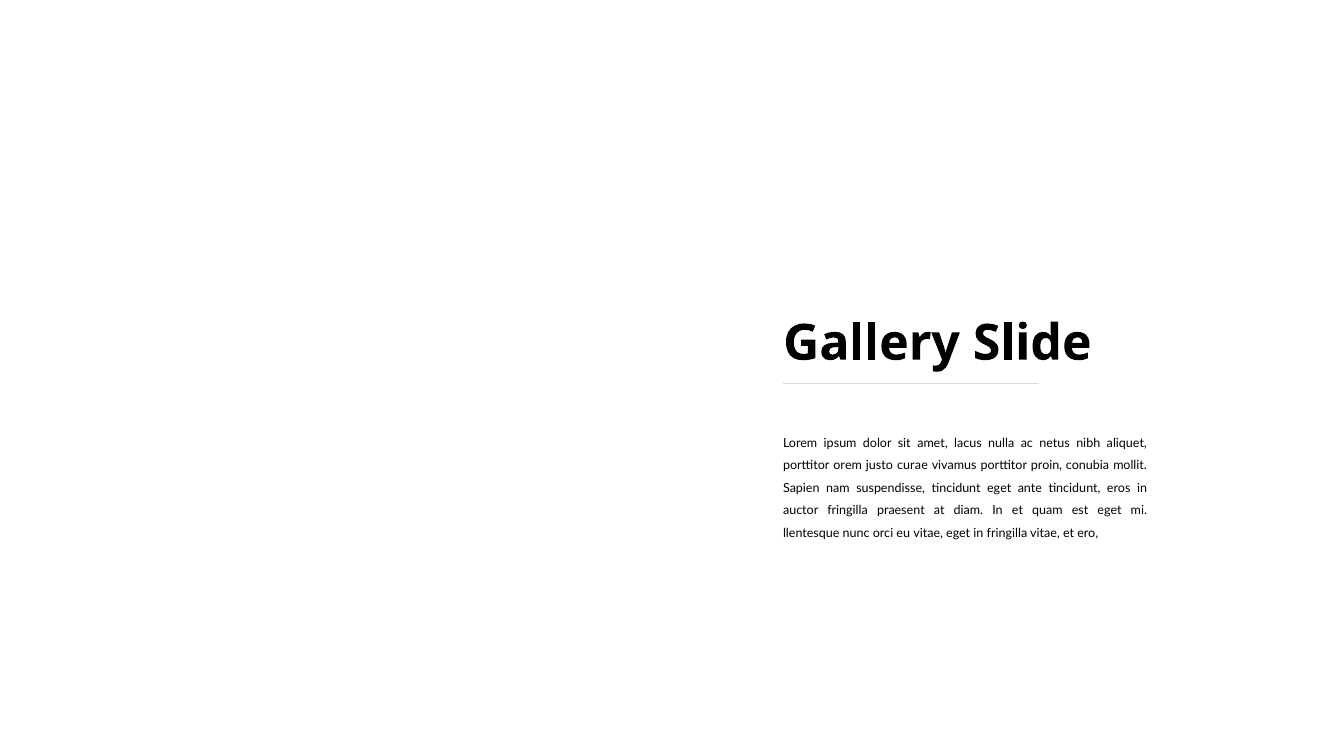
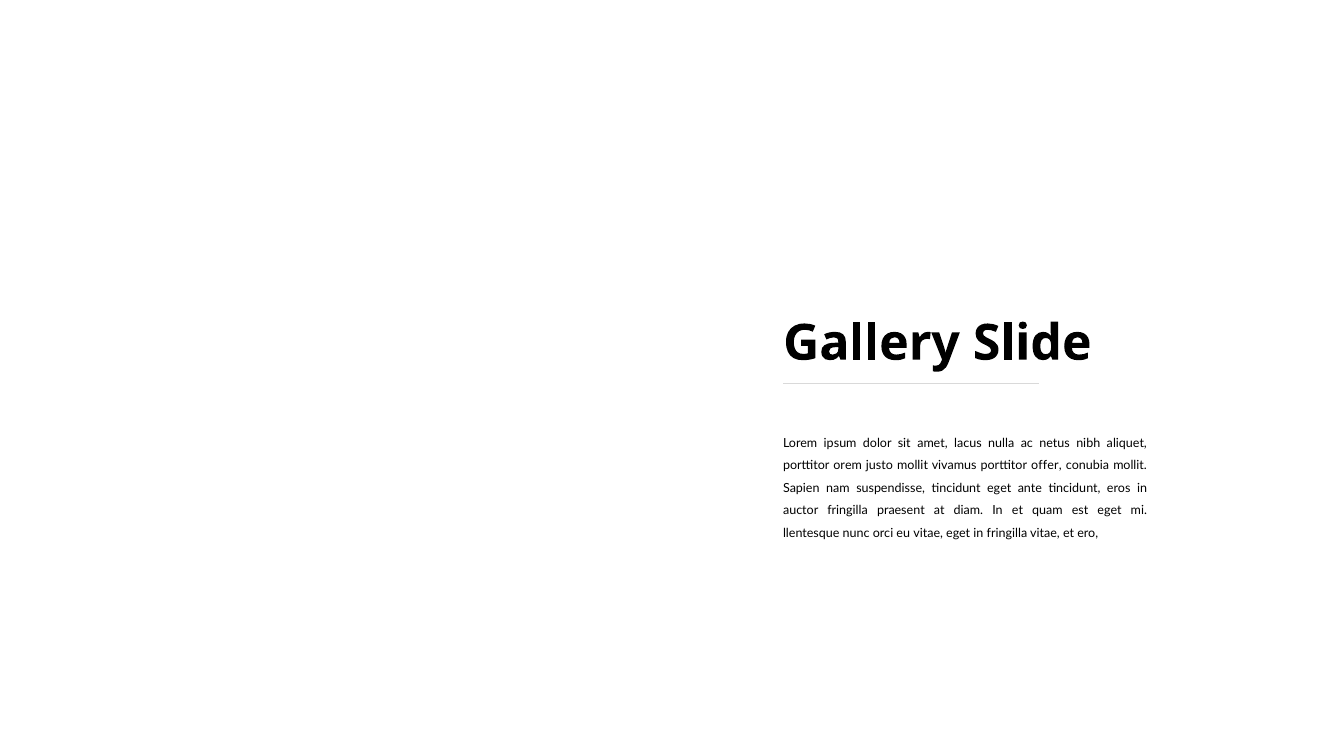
justo curae: curae -> mollit
proin: proin -> offer
